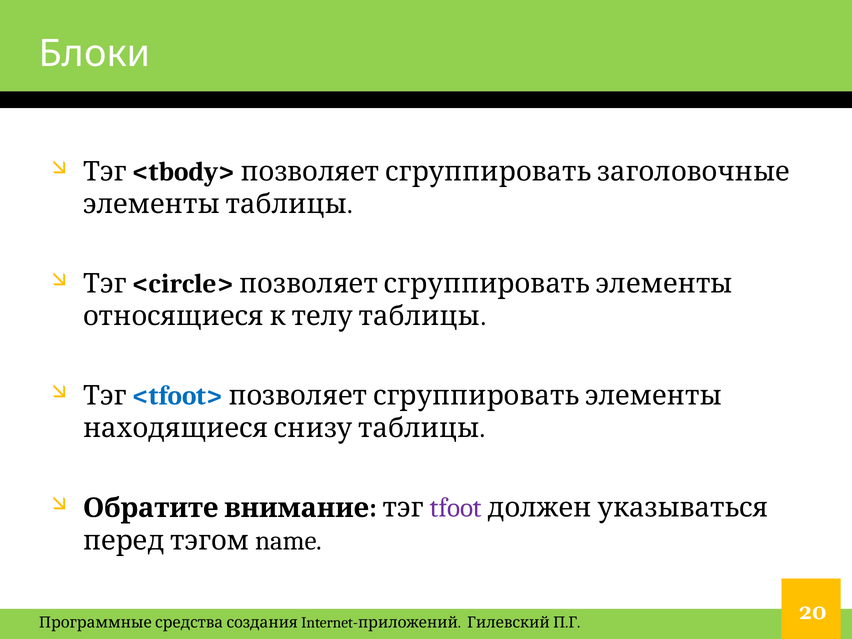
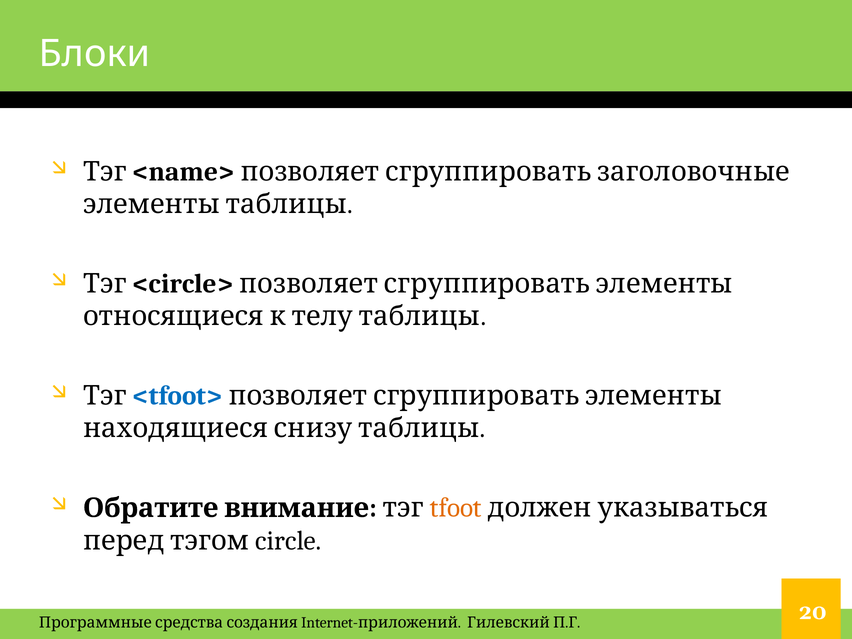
<tbody>: <tbody> -> <name>
tfoot colour: purple -> orange
name: name -> circle
